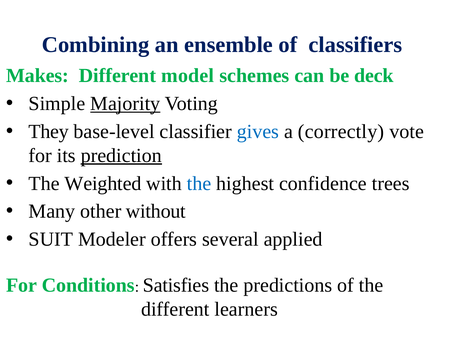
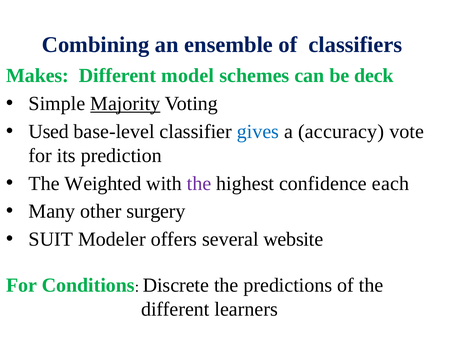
They: They -> Used
correctly: correctly -> accuracy
prediction underline: present -> none
the at (199, 184) colour: blue -> purple
trees: trees -> each
without: without -> surgery
applied: applied -> website
Satisfies: Satisfies -> Discrete
